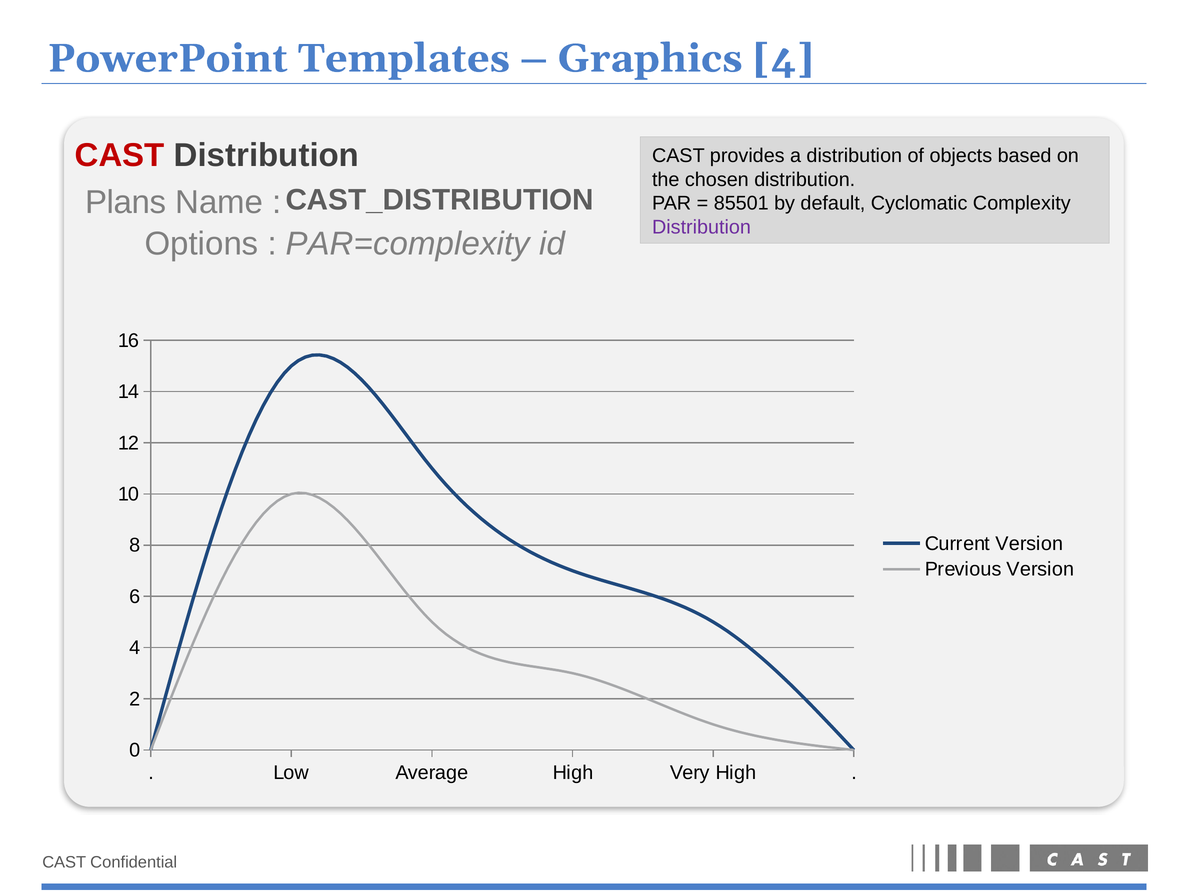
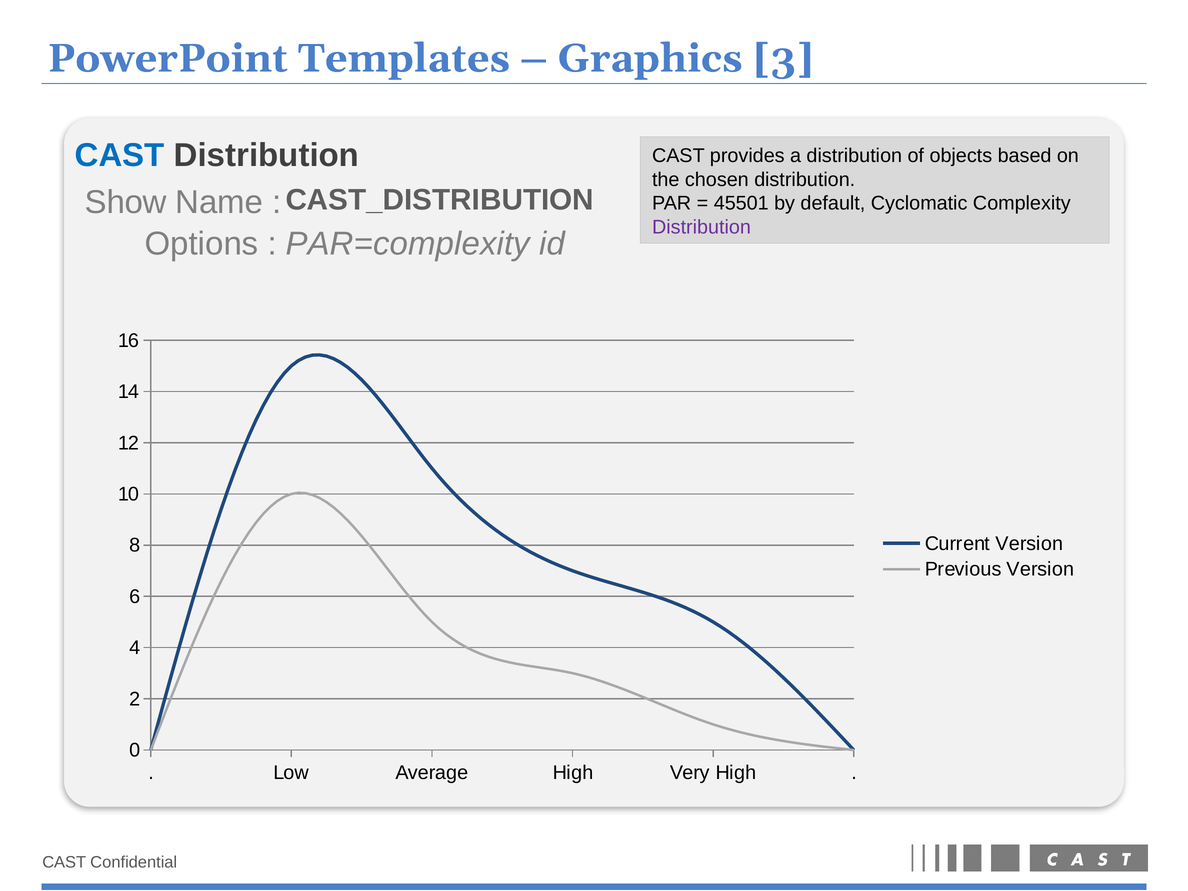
Graphics 4: 4 -> 3
CAST at (120, 155) colour: red -> blue
Plans: Plans -> Show
85501: 85501 -> 45501
